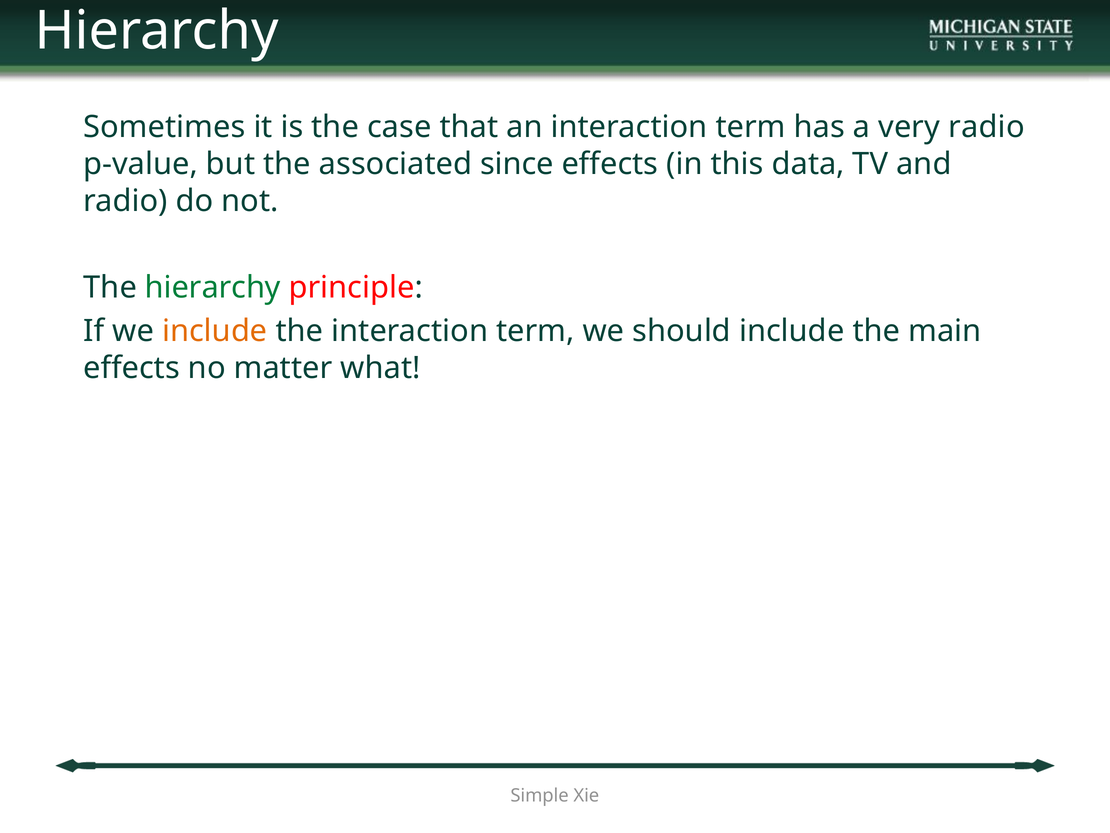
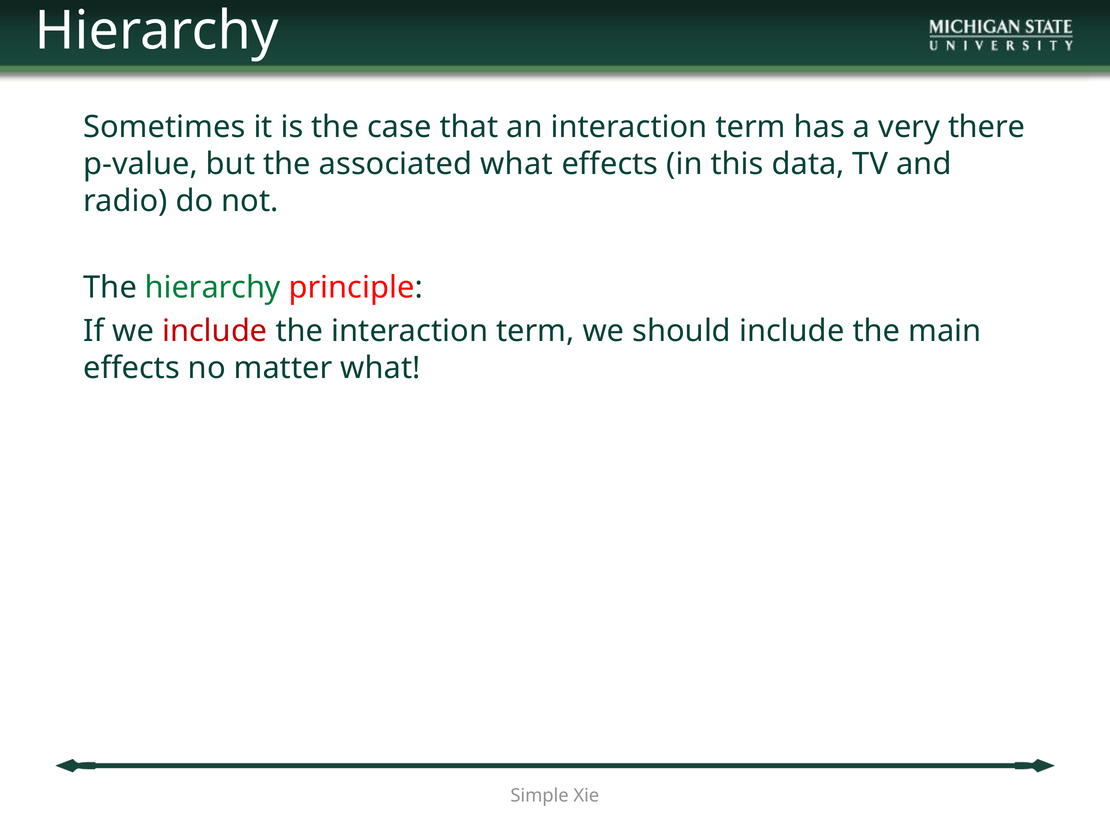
very radio: radio -> there
associated since: since -> what
include at (215, 331) colour: orange -> red
